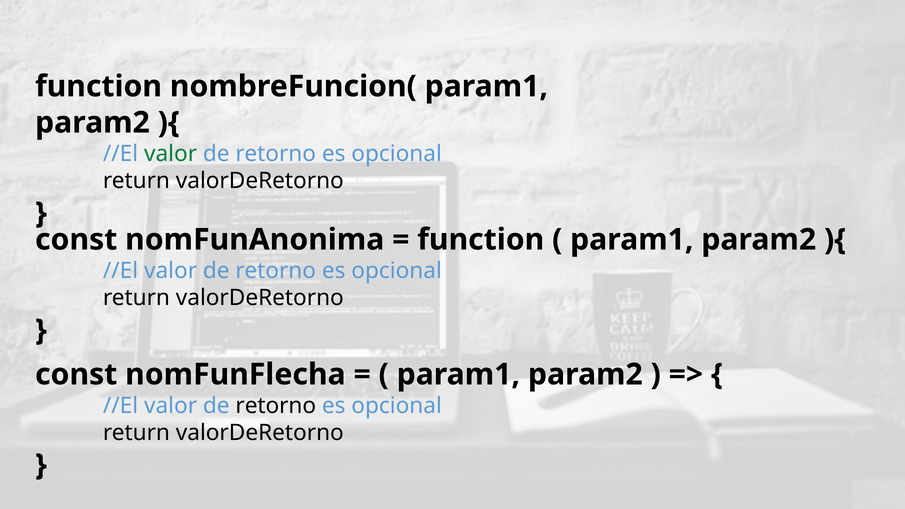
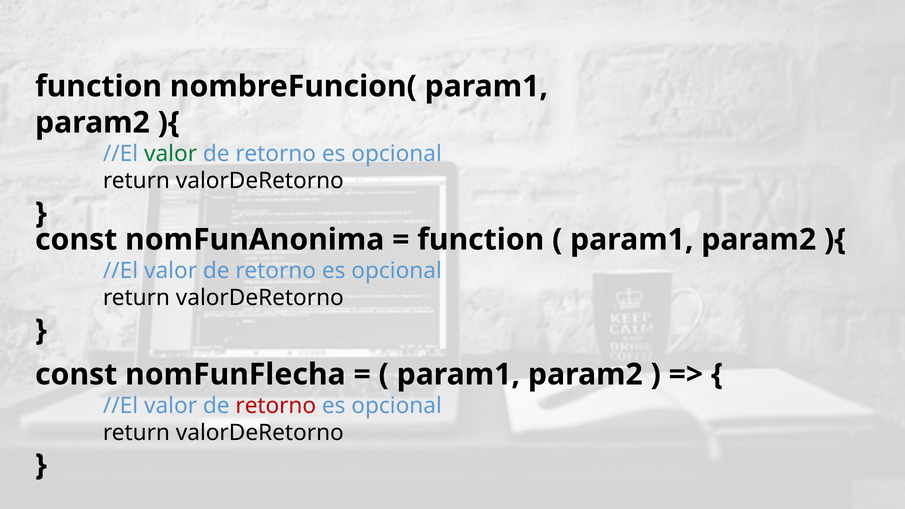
retorno at (276, 406) colour: black -> red
